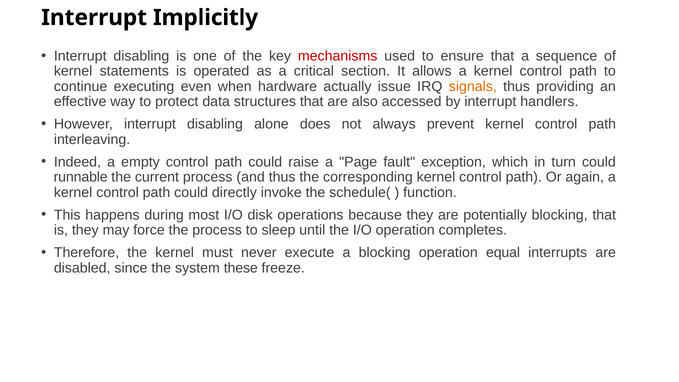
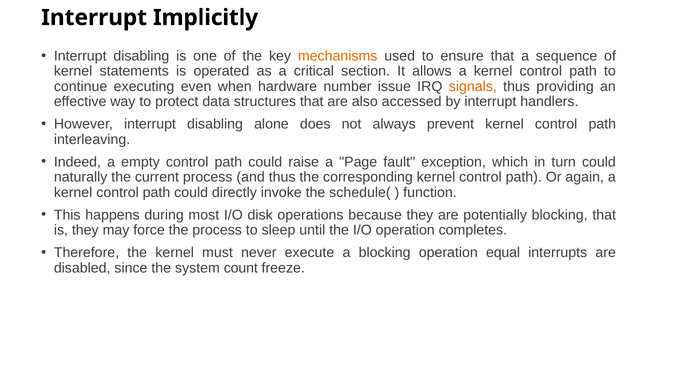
mechanisms colour: red -> orange
actually: actually -> number
runnable: runnable -> naturally
these: these -> count
